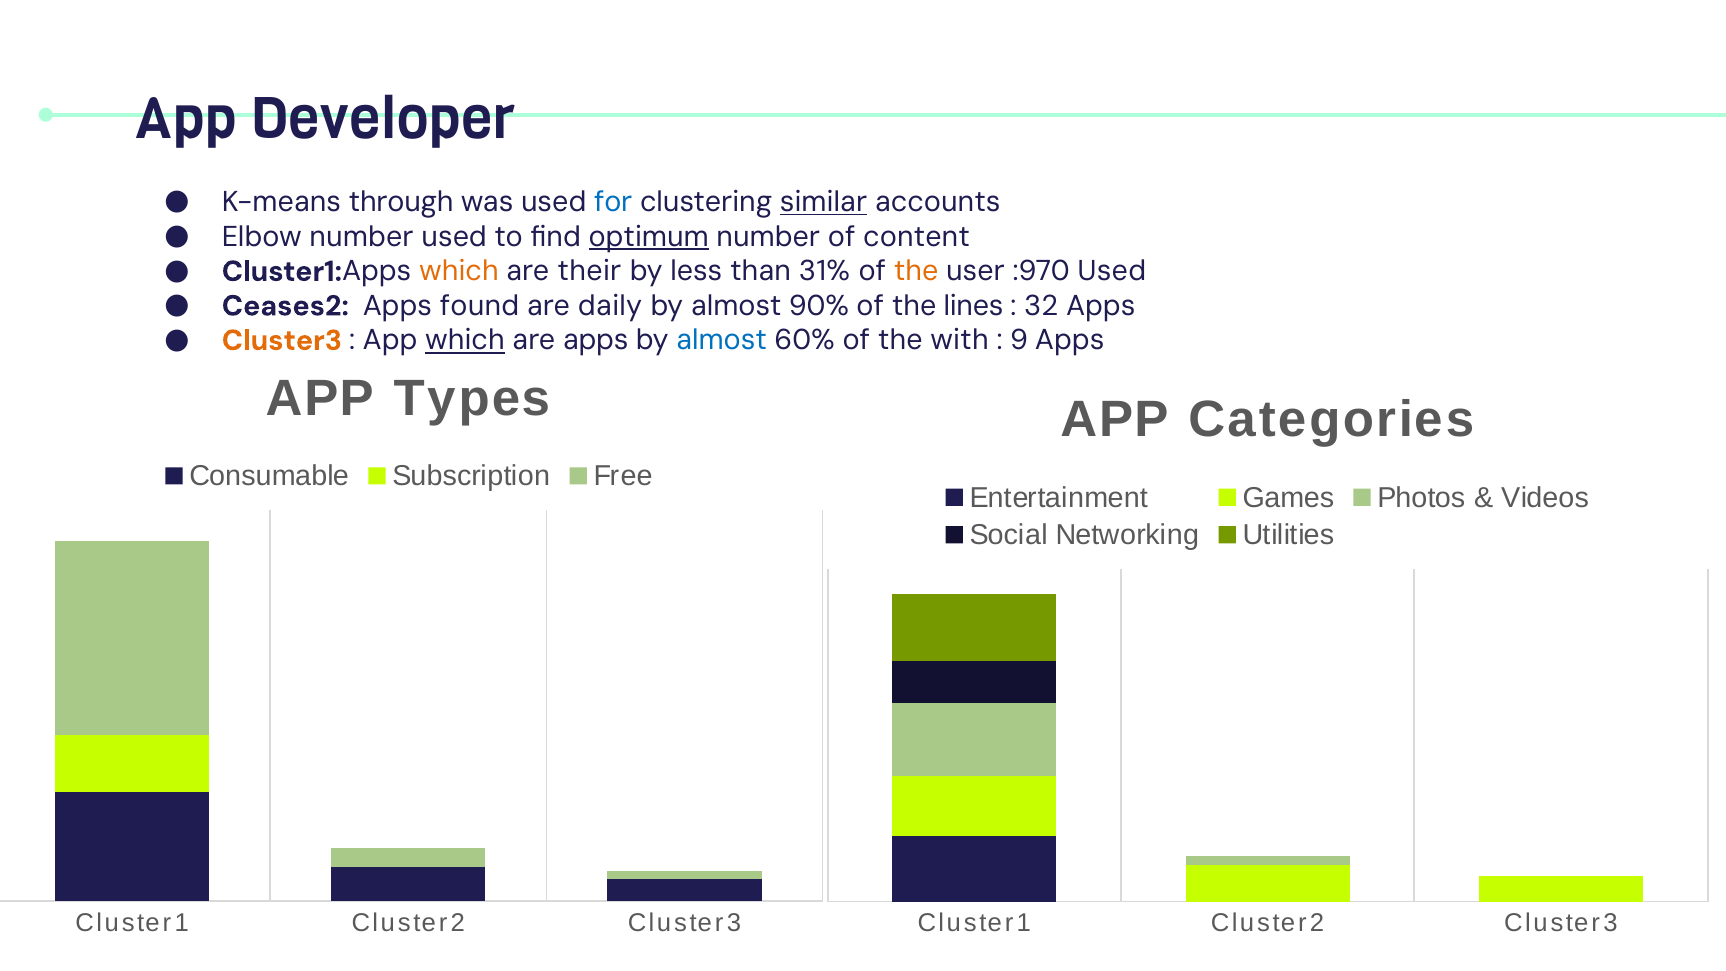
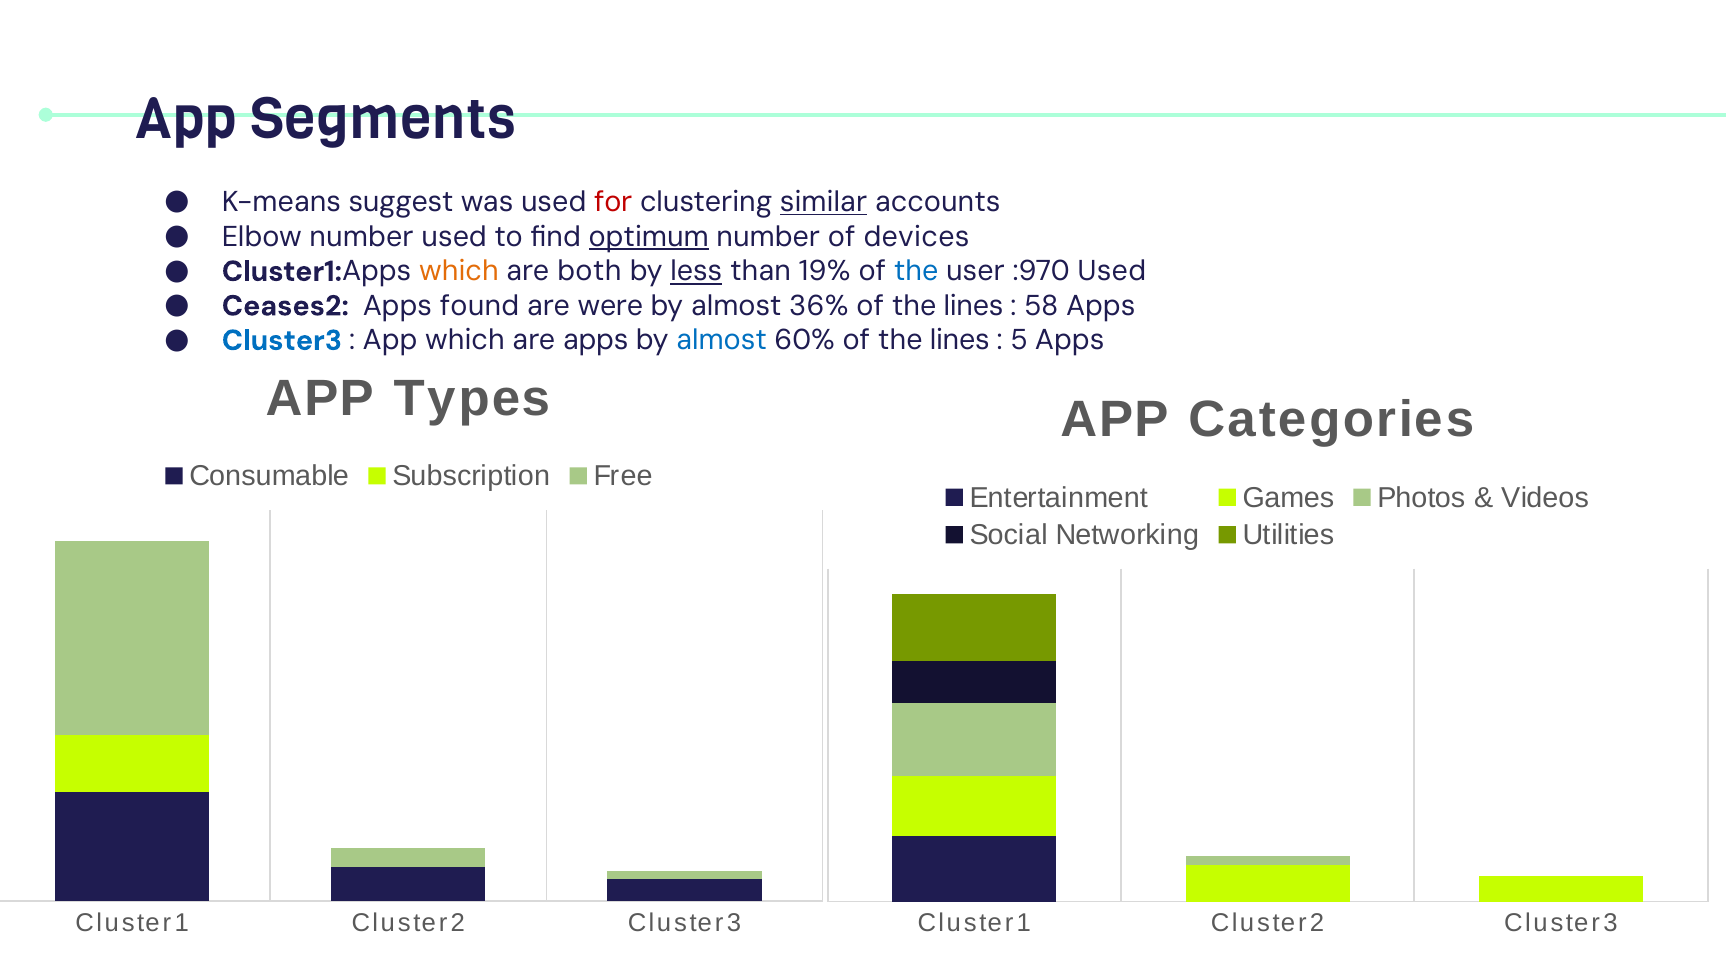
Developer: Developer -> Segments
through: through -> suggest
for colour: blue -> red
content: content -> devices
their: their -> both
less underline: none -> present
31%: 31% -> 19%
the at (916, 271) colour: orange -> blue
daily: daily -> were
90%: 90% -> 36%
32: 32 -> 58
Cluster3 at (282, 340) colour: orange -> blue
which at (465, 340) underline: present -> none
60% of the with: with -> lines
9: 9 -> 5
